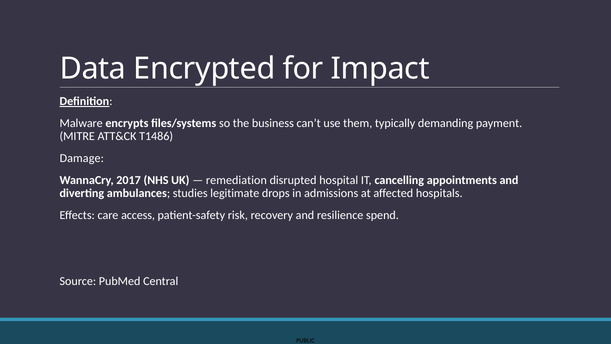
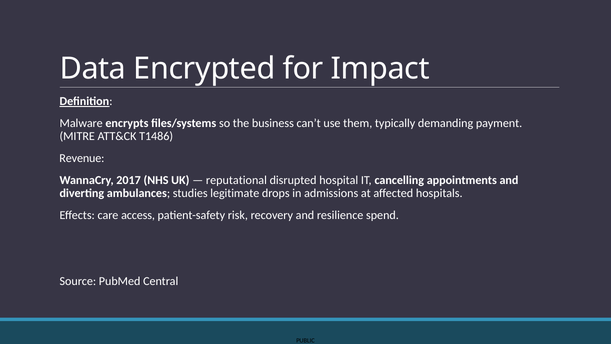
Damage: Damage -> Revenue
remediation: remediation -> reputational
